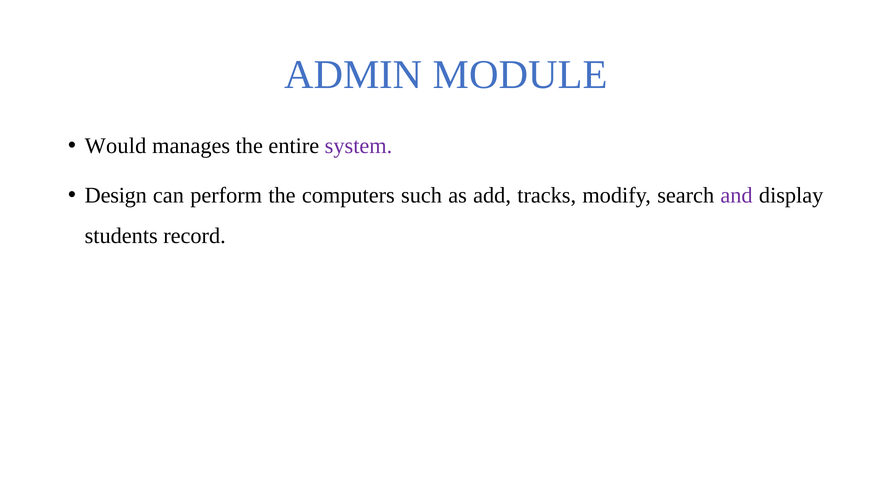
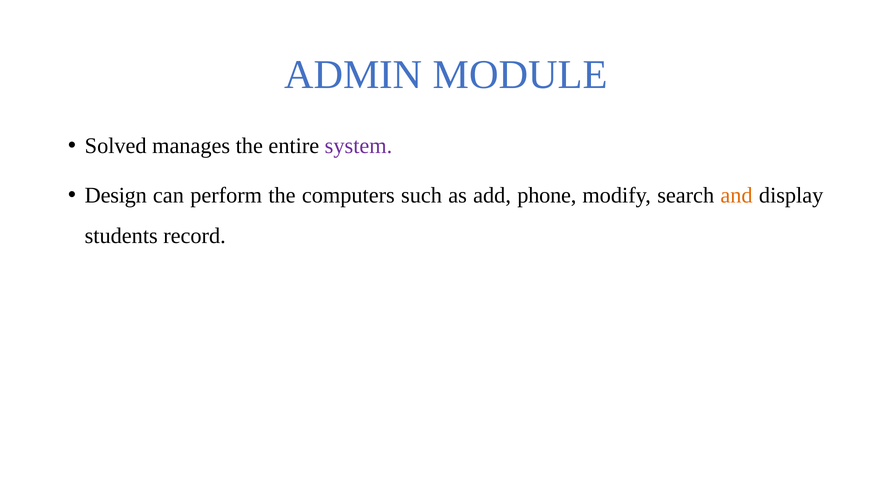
Would: Would -> Solved
tracks: tracks -> phone
and colour: purple -> orange
